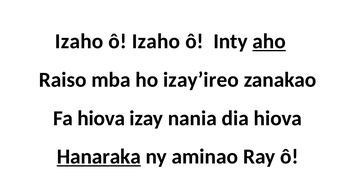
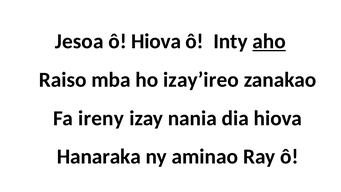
Izaho at (79, 41): Izaho -> Jesoa
ô Izaho: Izaho -> Hiova
Fa hiova: hiova -> ireny
Hanaraka underline: present -> none
